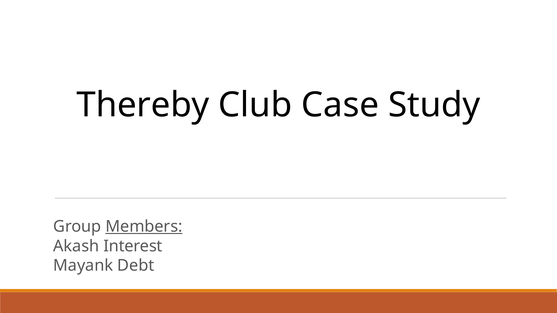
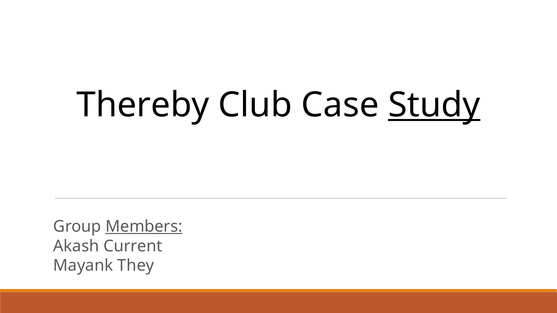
Study underline: none -> present
Interest: Interest -> Current
Debt: Debt -> They
